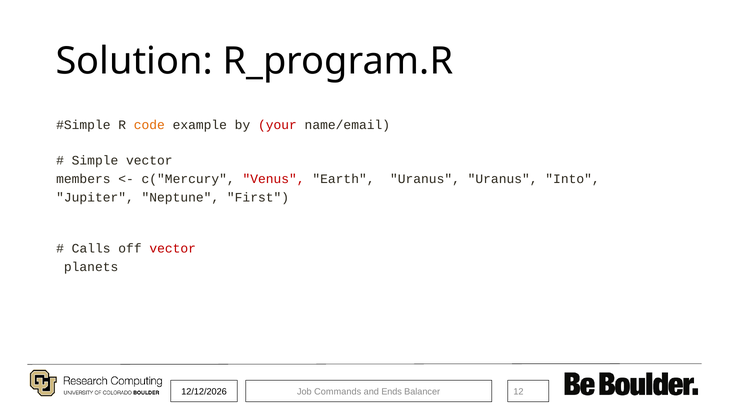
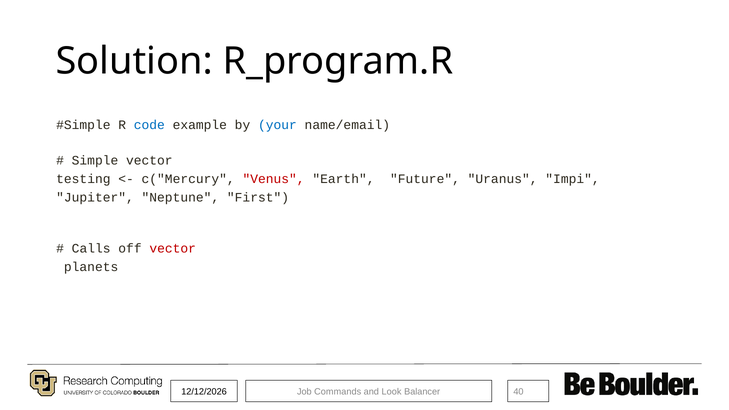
code colour: orange -> blue
your colour: red -> blue
members: members -> testing
Earth Uranus: Uranus -> Future
Into: Into -> Impi
Ends: Ends -> Look
12: 12 -> 40
